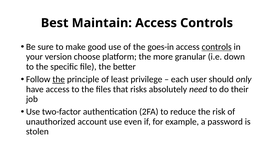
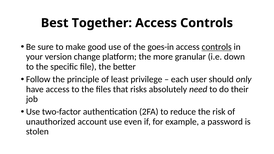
Maintain: Maintain -> Together
choose: choose -> change
the at (59, 79) underline: present -> none
